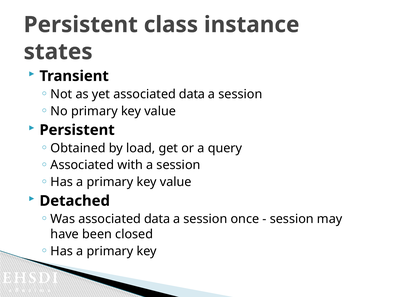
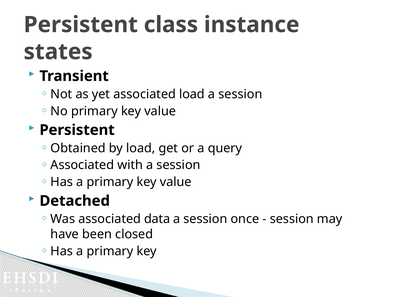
yet associated data: data -> load
